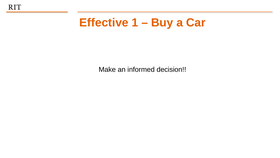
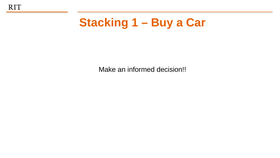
Effective: Effective -> Stacking
